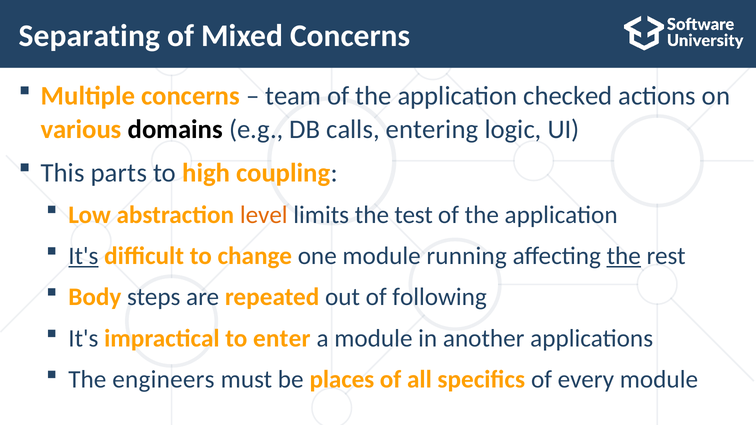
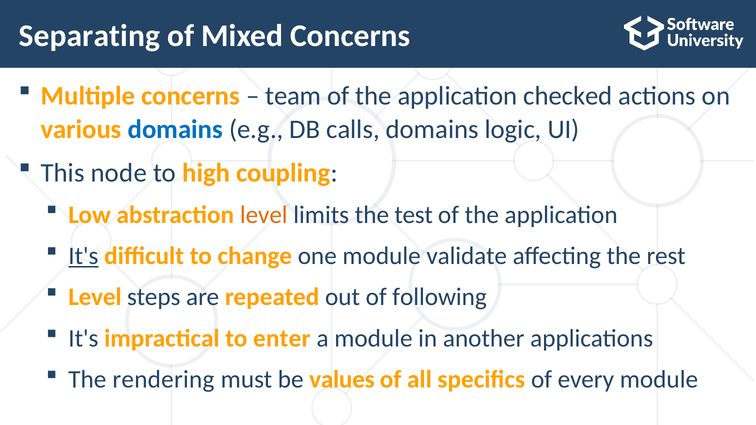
domains at (175, 130) colour: black -> blue
calls entering: entering -> domains
parts: parts -> node
running: running -> validate
the at (624, 256) underline: present -> none
Body at (95, 297): Body -> Level
engineers: engineers -> rendering
places: places -> values
